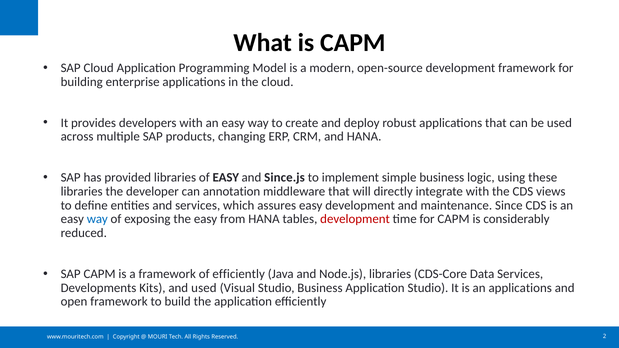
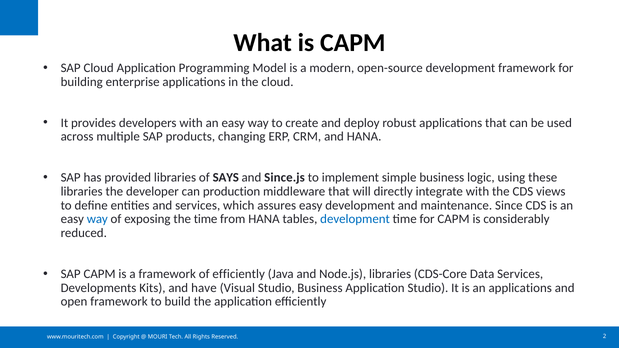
of EASY: EASY -> SAYS
annotation: annotation -> production
the easy: easy -> time
development at (355, 219) colour: red -> blue
and used: used -> have
